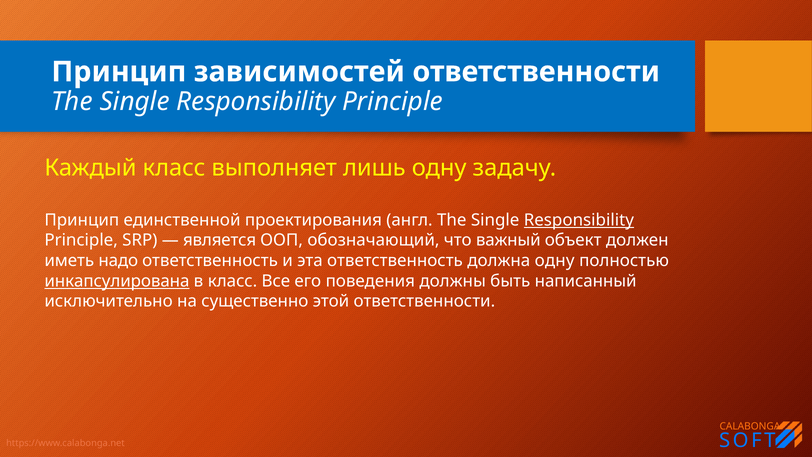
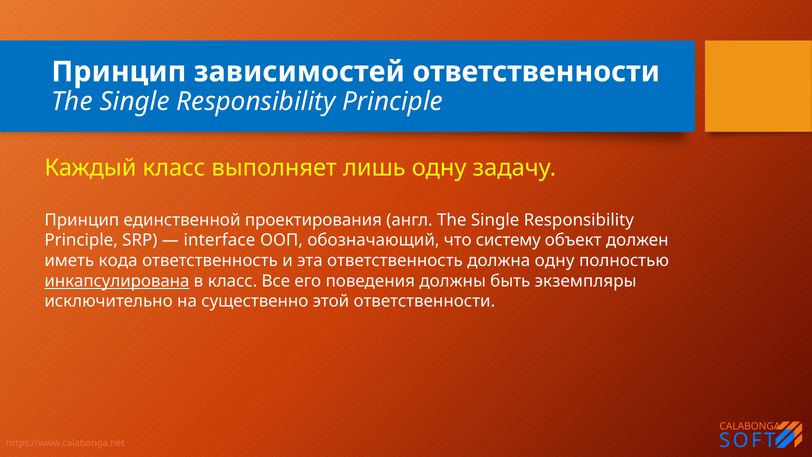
Responsibility at (579, 220) underline: present -> none
является: является -> interface
важный: важный -> систему
надо: надо -> кода
написанный: написанный -> экземпляры
